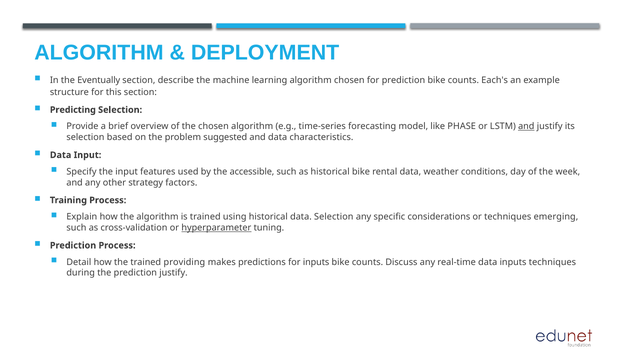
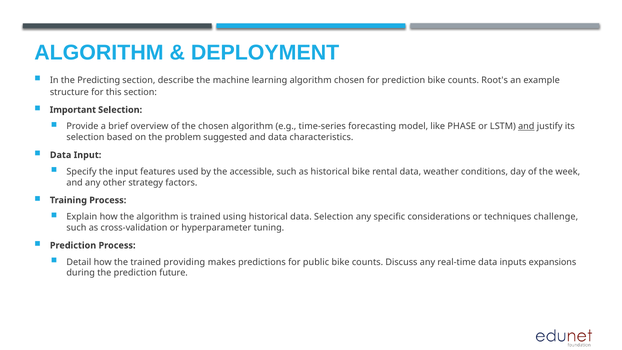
Eventually: Eventually -> Predicting
Each's: Each's -> Root's
Predicting: Predicting -> Important
emerging: emerging -> challenge
hyperparameter underline: present -> none
for inputs: inputs -> public
inputs techniques: techniques -> expansions
prediction justify: justify -> future
